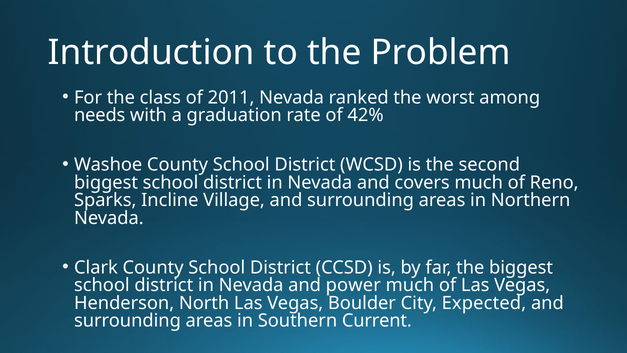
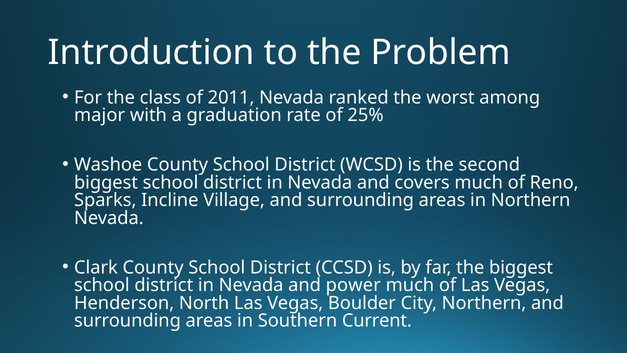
needs: needs -> major
42%: 42% -> 25%
City Expected: Expected -> Northern
